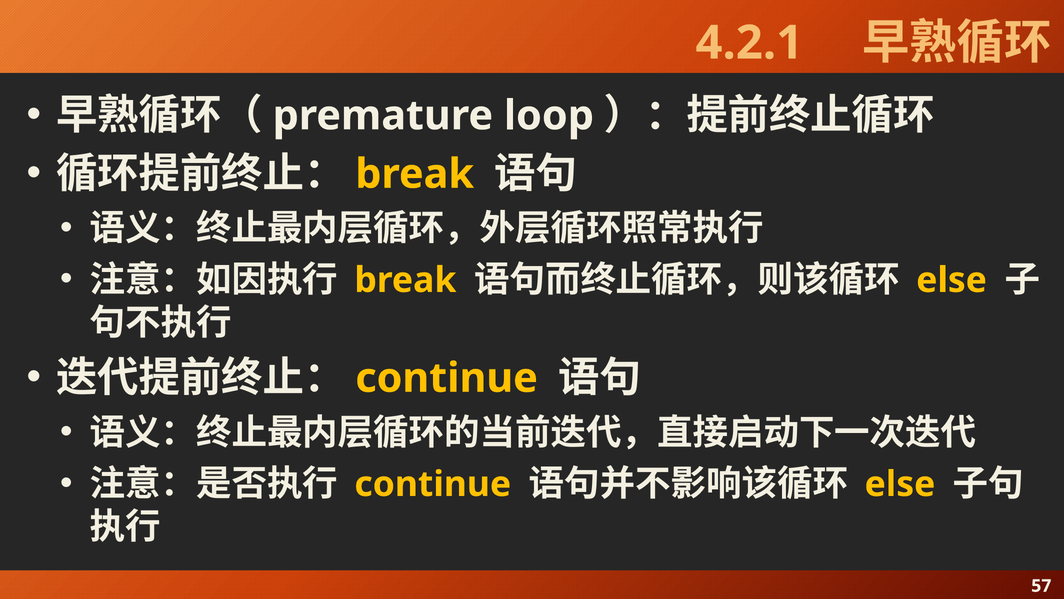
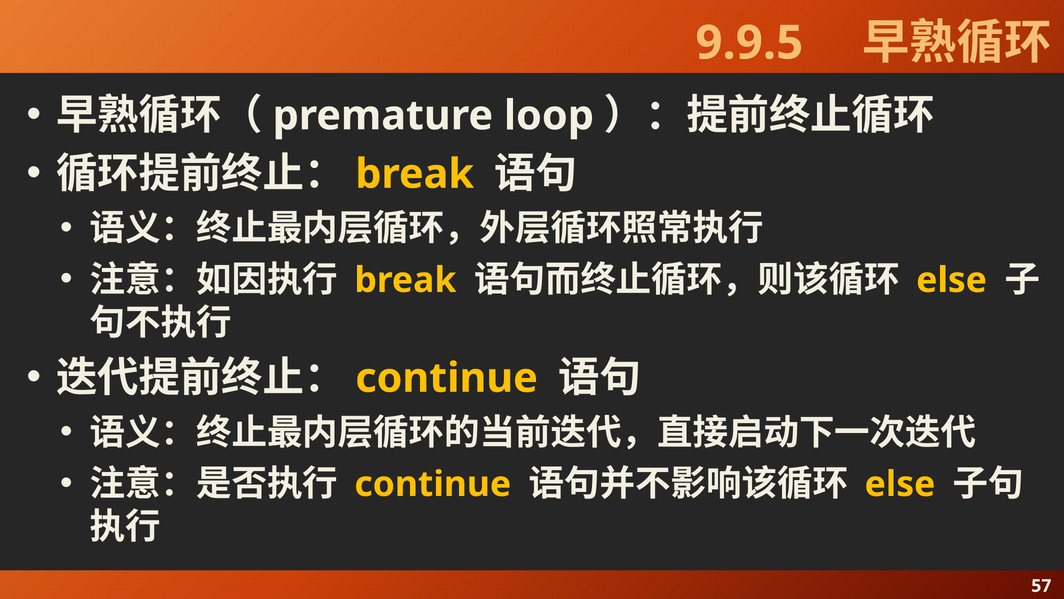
4.2.1: 4.2.1 -> 9.9.5
